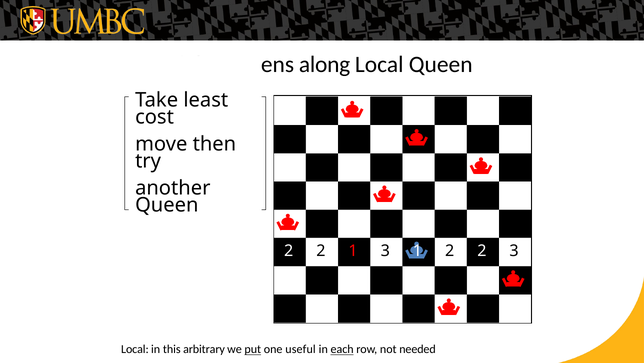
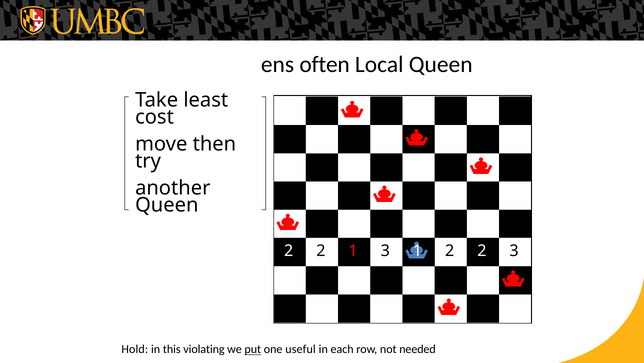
along: along -> often
Local at (135, 349): Local -> Hold
arbitrary: arbitrary -> violating
each at (342, 349) underline: present -> none
